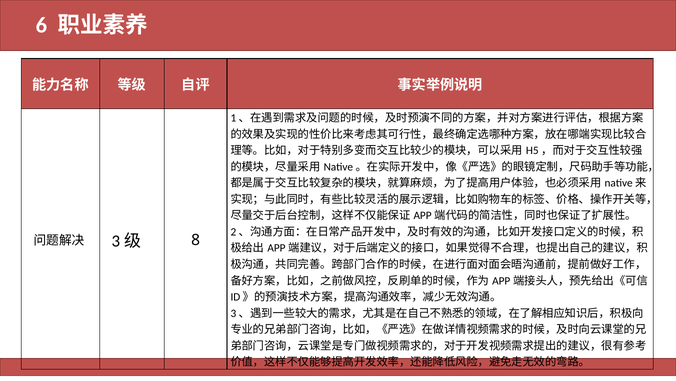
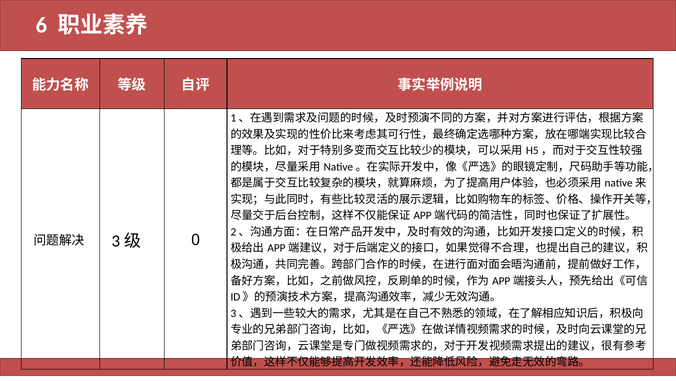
8: 8 -> 0
